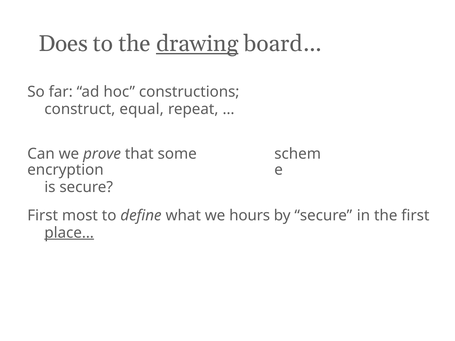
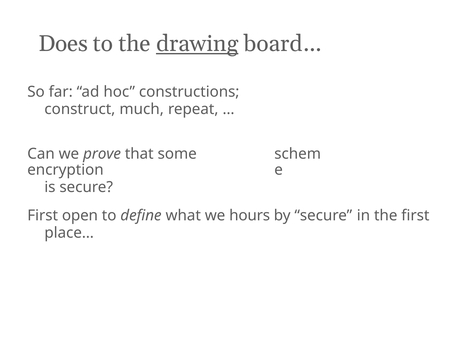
equal: equal -> much
most: most -> open
place… underline: present -> none
